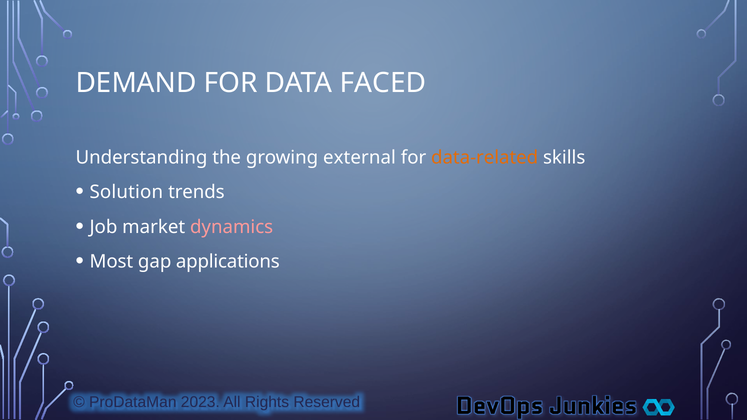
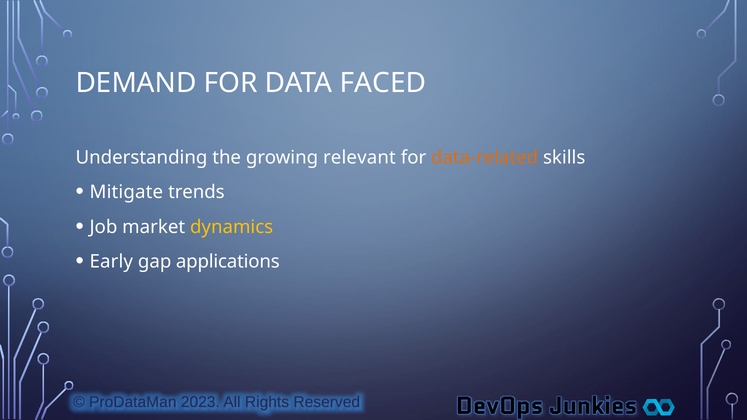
external: external -> relevant
Solution: Solution -> Mitigate
dynamics colour: pink -> yellow
Most: Most -> Early
